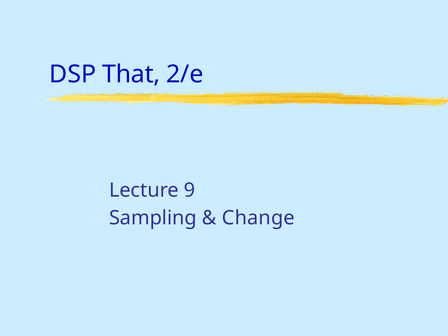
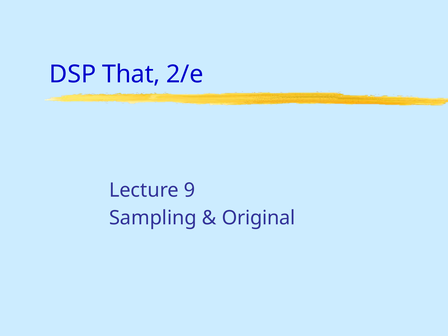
Change: Change -> Original
